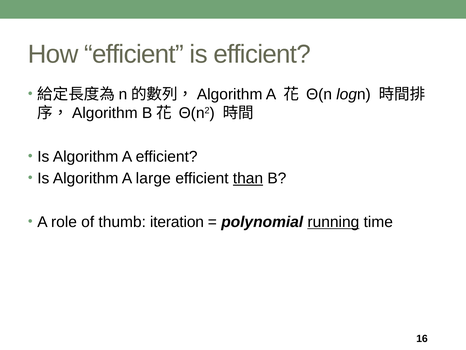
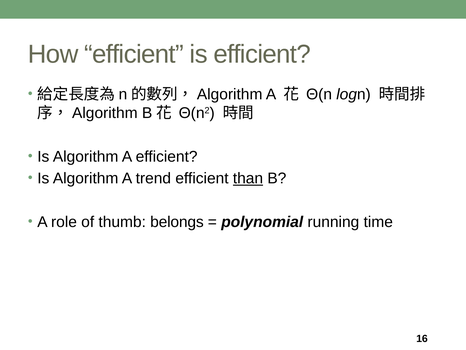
large: large -> trend
iteration: iteration -> belongs
running underline: present -> none
